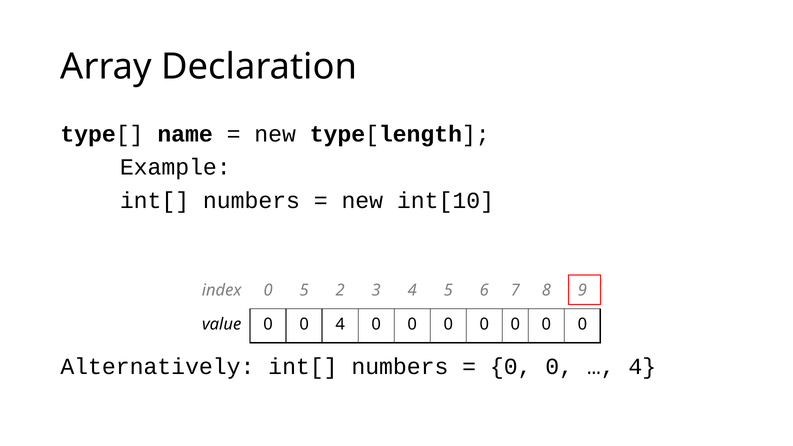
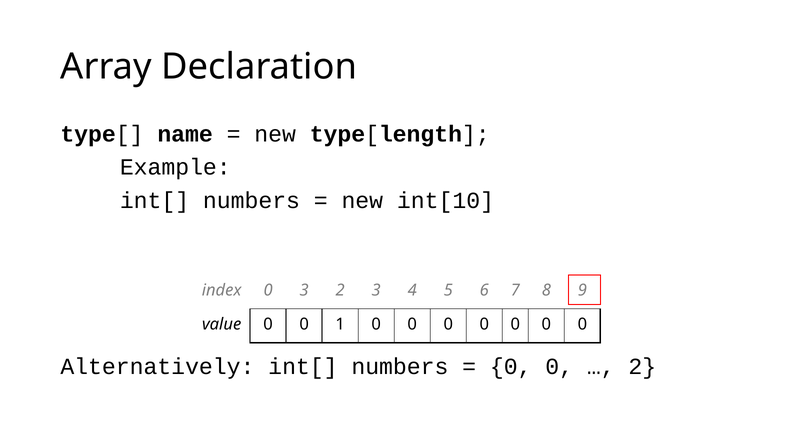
0 5: 5 -> 3
0 4: 4 -> 1
4 at (642, 367): 4 -> 2
